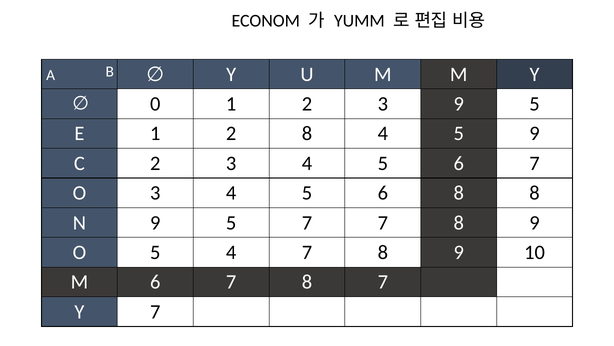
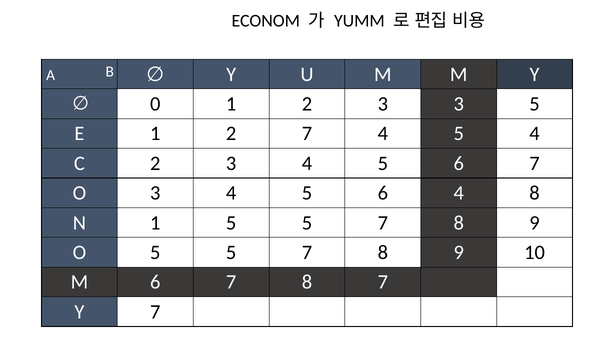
3 9: 9 -> 3
2 8: 8 -> 7
5 9: 9 -> 4
6 8: 8 -> 4
N 9: 9 -> 1
7 at (307, 222): 7 -> 5
O 5 4: 4 -> 5
